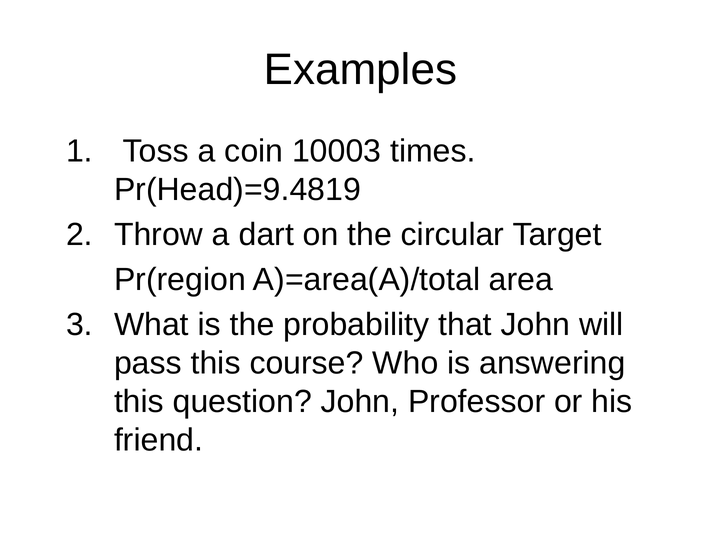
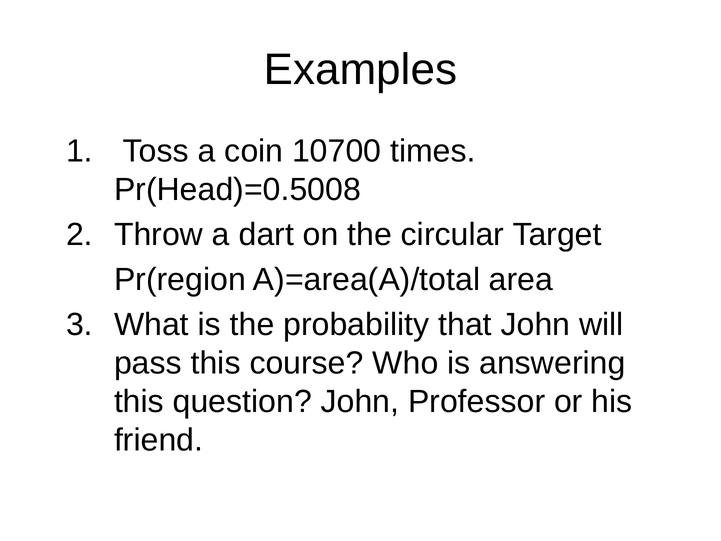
10003: 10003 -> 10700
Pr(Head)=9.4819: Pr(Head)=9.4819 -> Pr(Head)=0.5008
